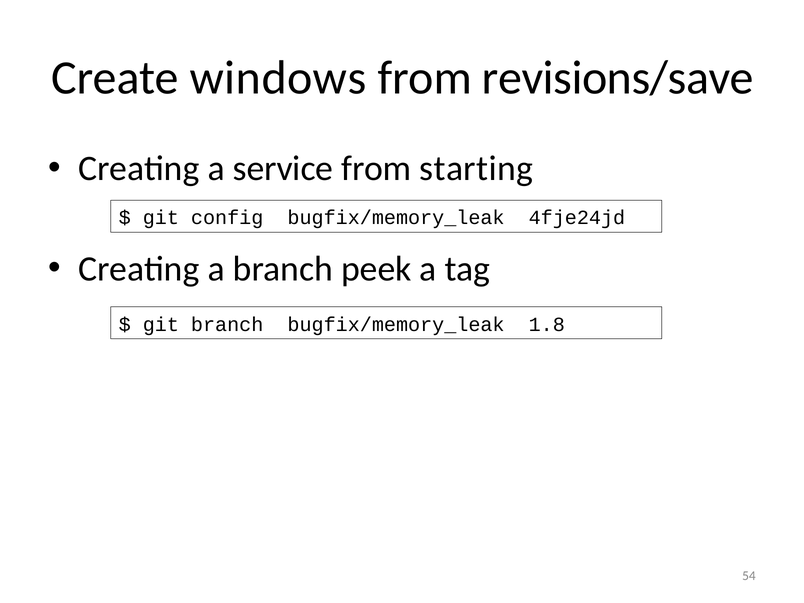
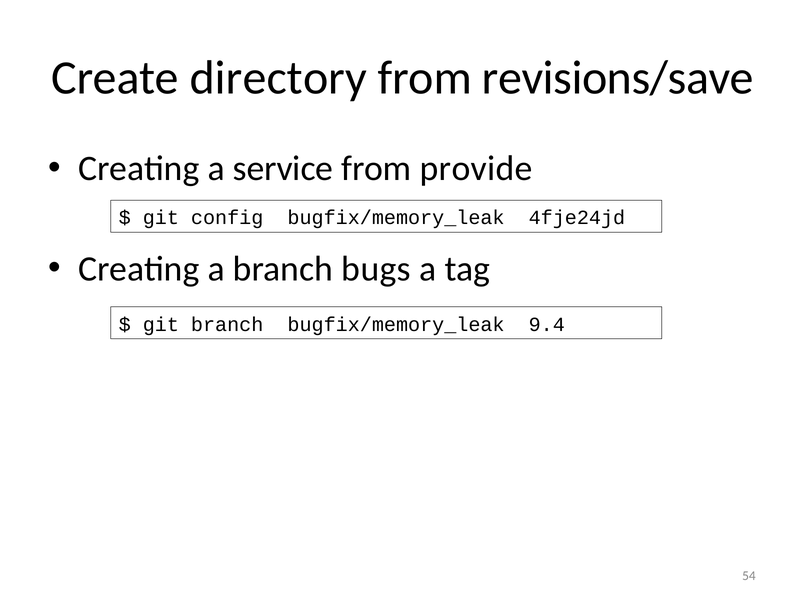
windows: windows -> directory
starting: starting -> provide
peek: peek -> bugs
1.8: 1.8 -> 9.4
